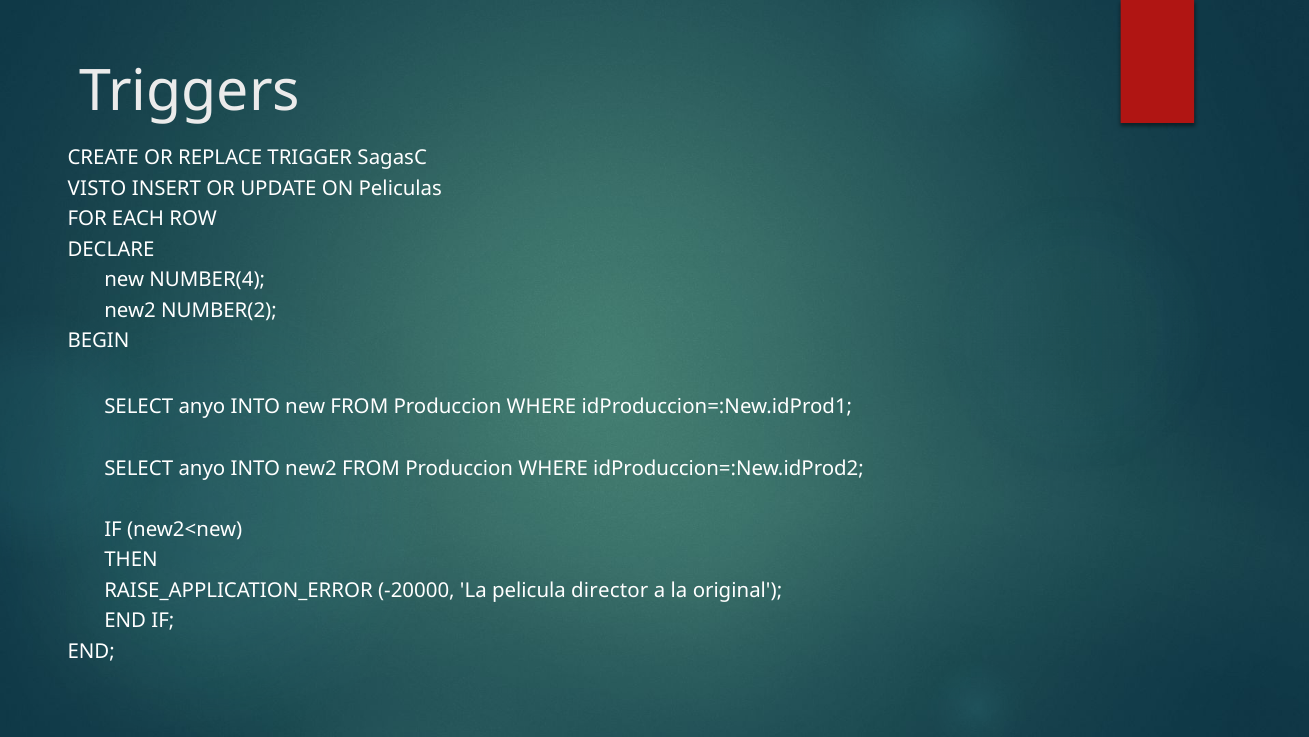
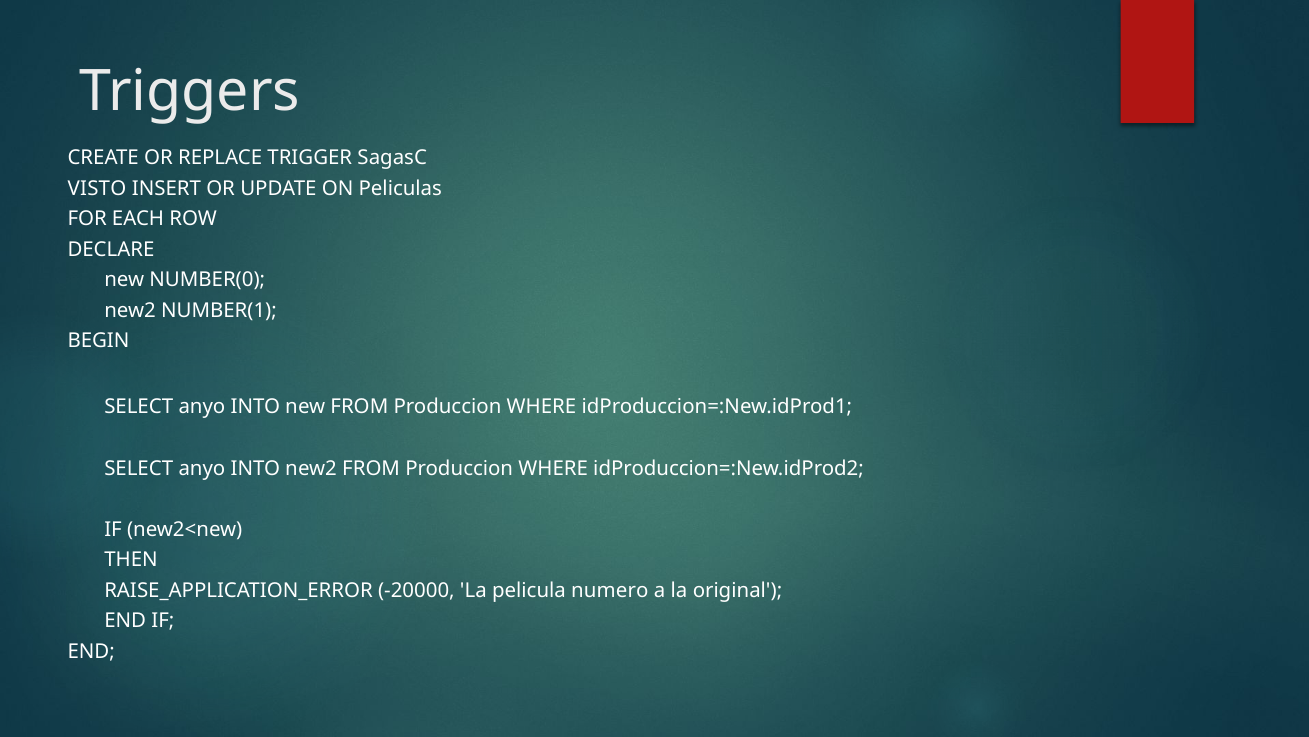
NUMBER(4: NUMBER(4 -> NUMBER(0
NUMBER(2: NUMBER(2 -> NUMBER(1
director: director -> numero
